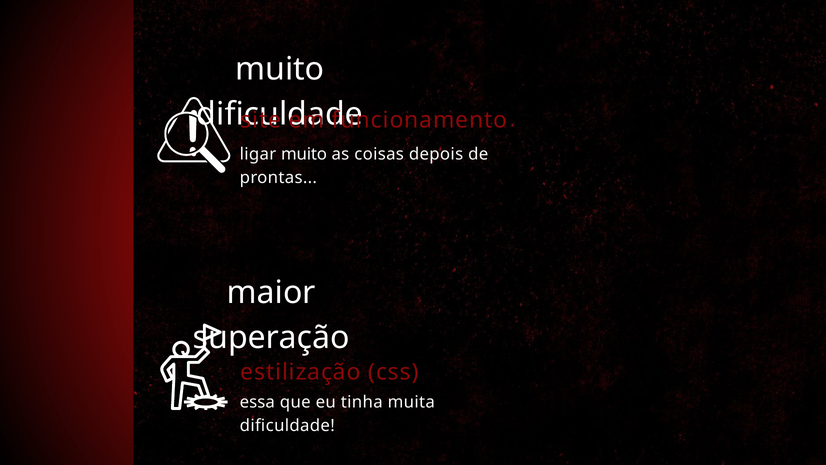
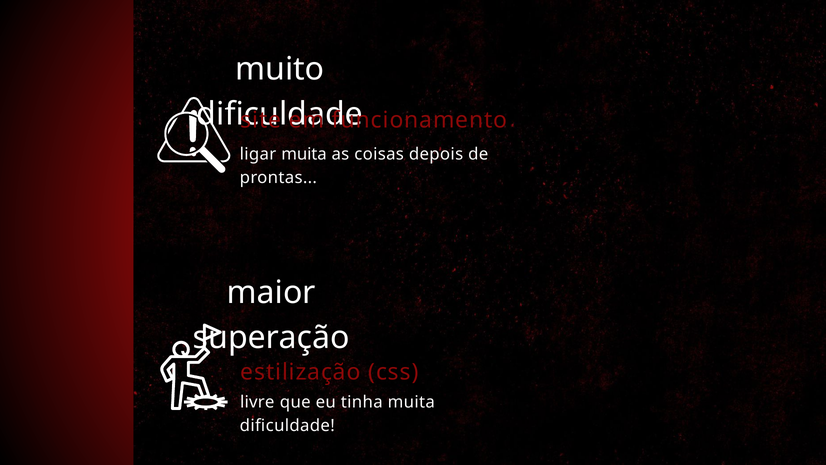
ligar muito: muito -> muita
essa: essa -> livre
